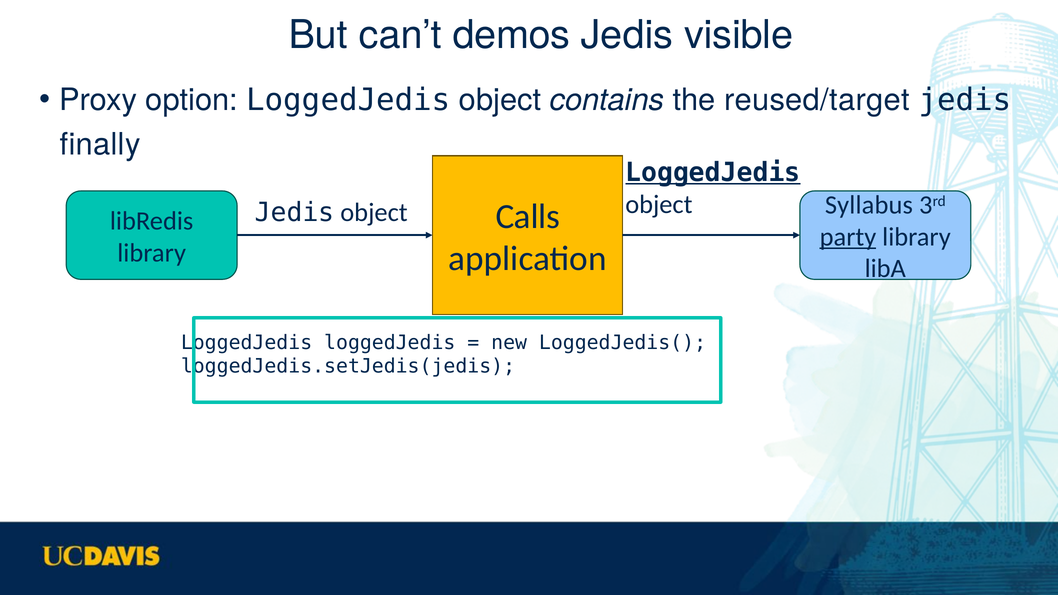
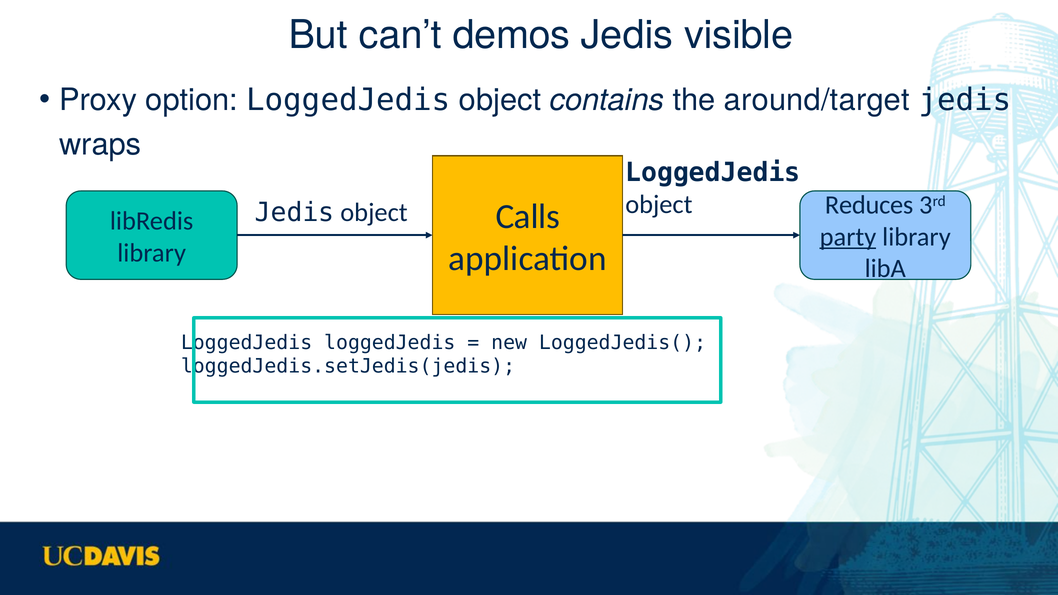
reused/target: reused/target -> around/target
finally: finally -> wraps
LoggedJedis at (713, 173) underline: present -> none
Syllabus: Syllabus -> Reduces
